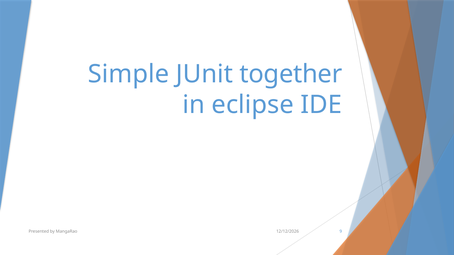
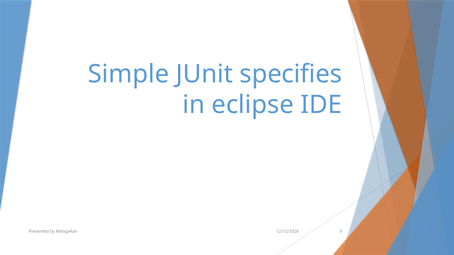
together: together -> specifies
